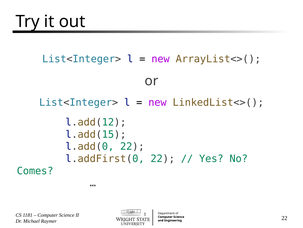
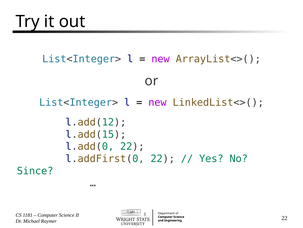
Comes: Comes -> Since
